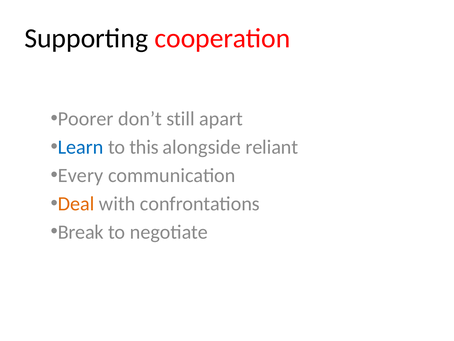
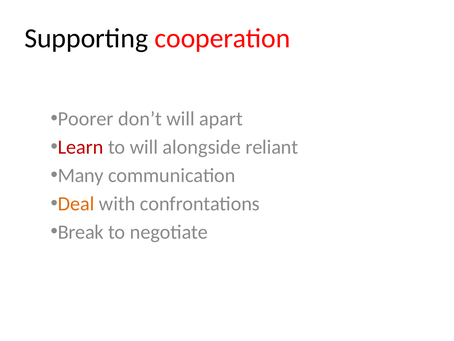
don’t still: still -> will
Learn colour: blue -> red
to this: this -> will
Every: Every -> Many
